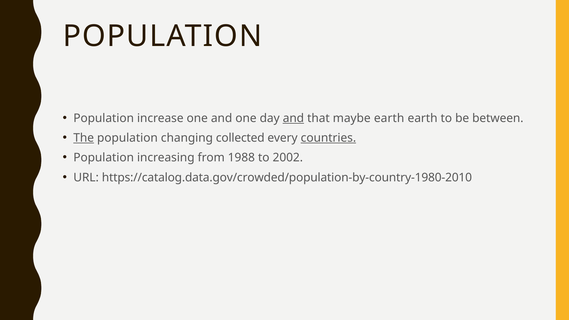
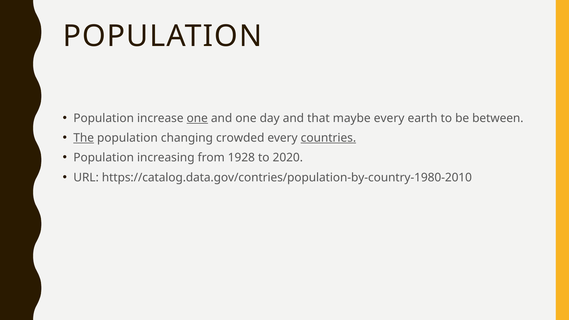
one at (197, 118) underline: none -> present
and at (293, 118) underline: present -> none
maybe earth: earth -> every
collected: collected -> crowded
1988: 1988 -> 1928
2002: 2002 -> 2020
https://catalog.data.gov/crowded/population-by-country-1980-2010: https://catalog.data.gov/crowded/population-by-country-1980-2010 -> https://catalog.data.gov/contries/population-by-country-1980-2010
